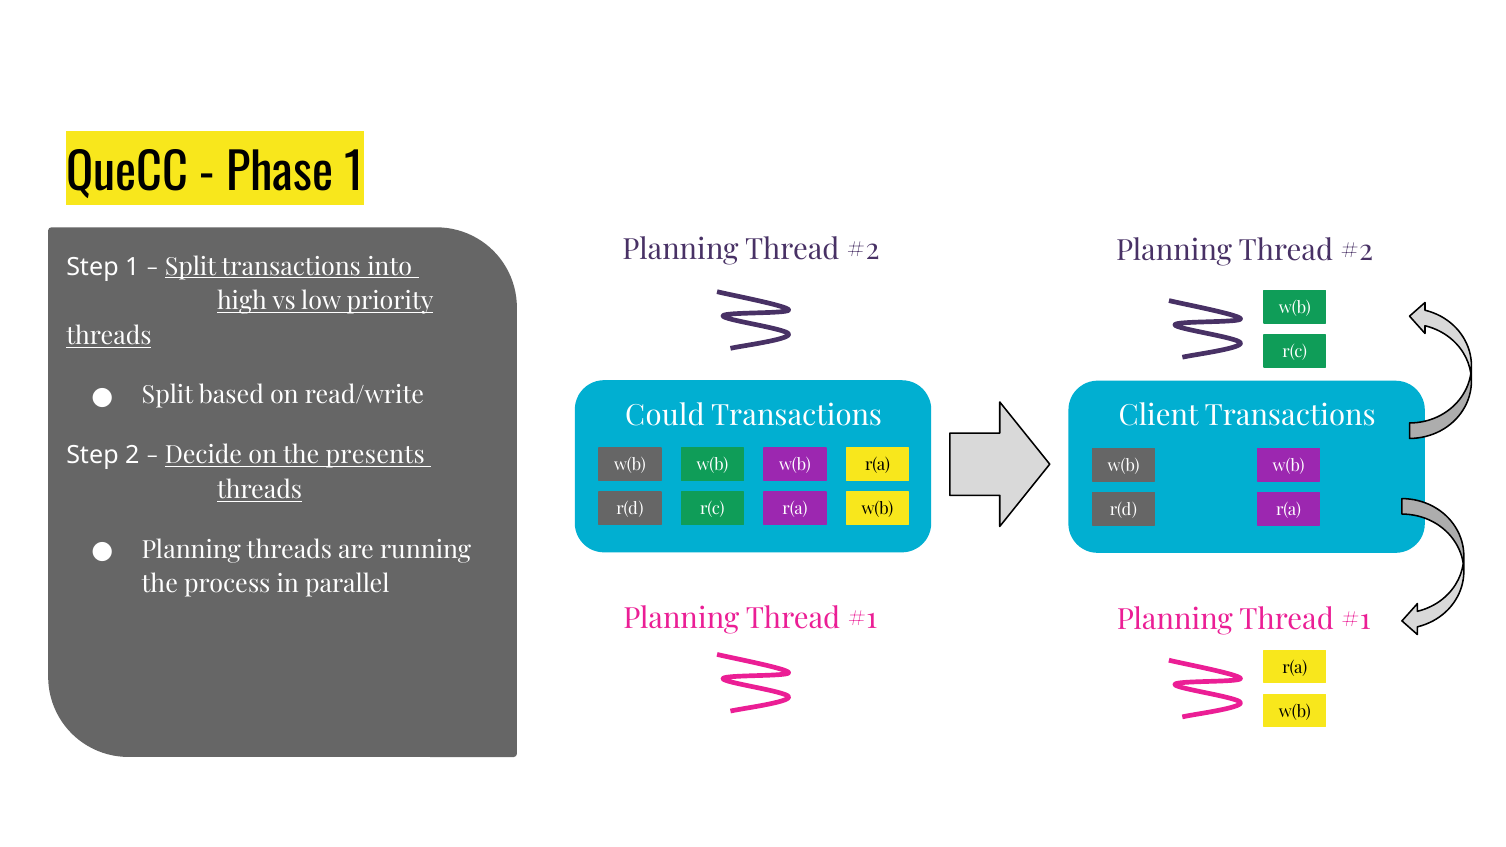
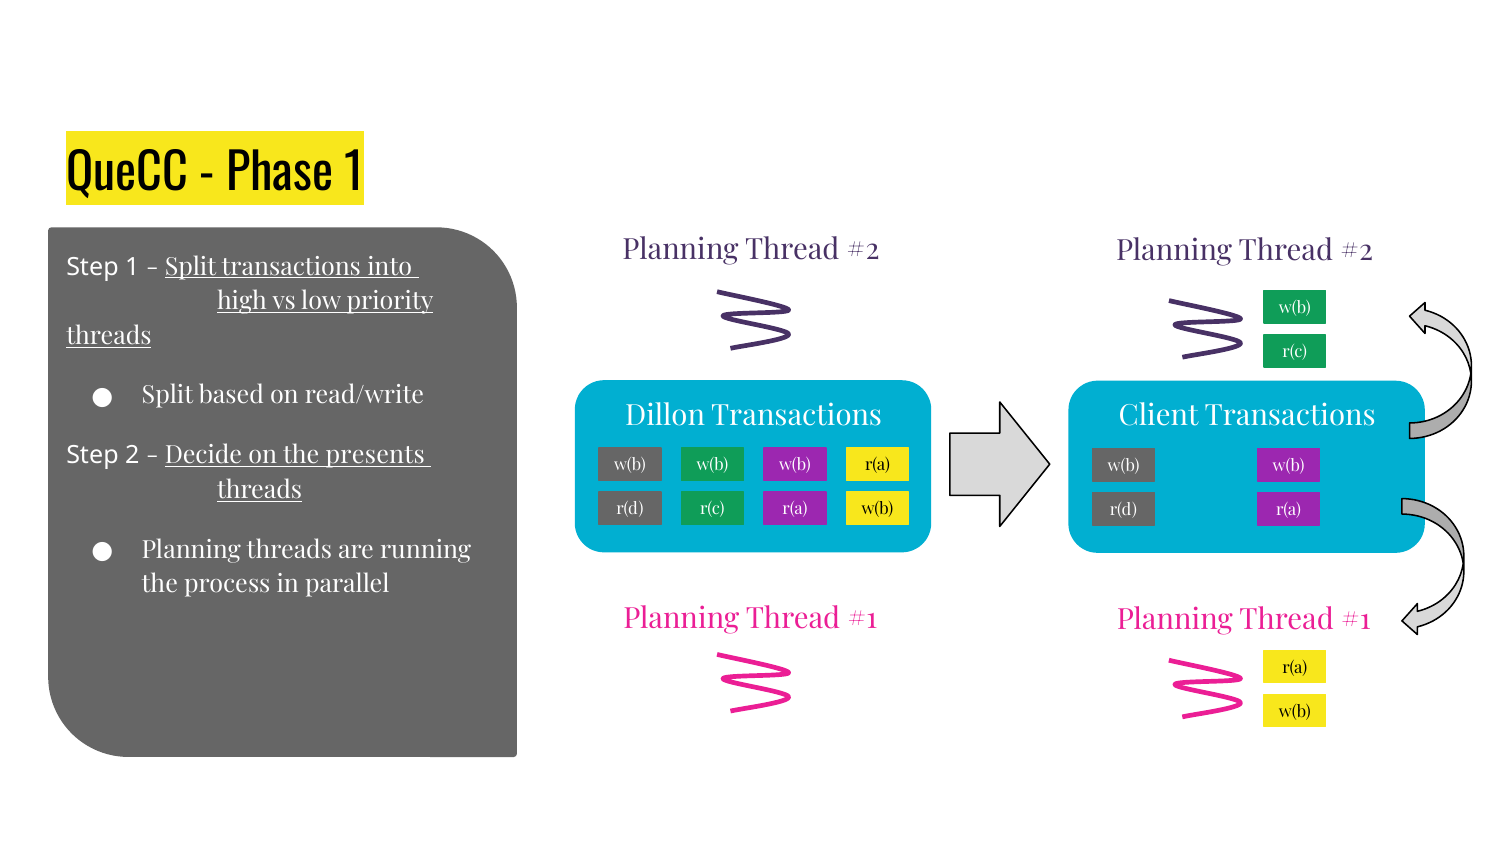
Could: Could -> Dillon
